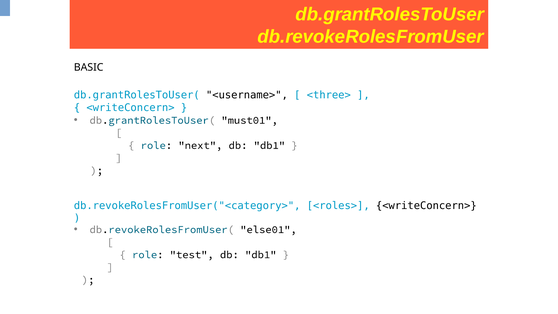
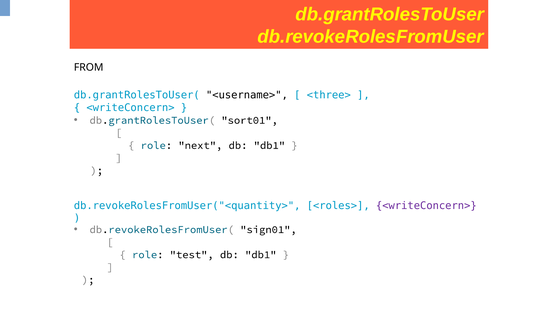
BASIC: BASIC -> FROM
must01: must01 -> sort01
db.revokeRolesFromUser("<category>: db.revokeRolesFromUser("<category> -> db.revokeRolesFromUser("<quantity>
<writeConcern> at (426, 206) colour: black -> purple
else01: else01 -> sign01
